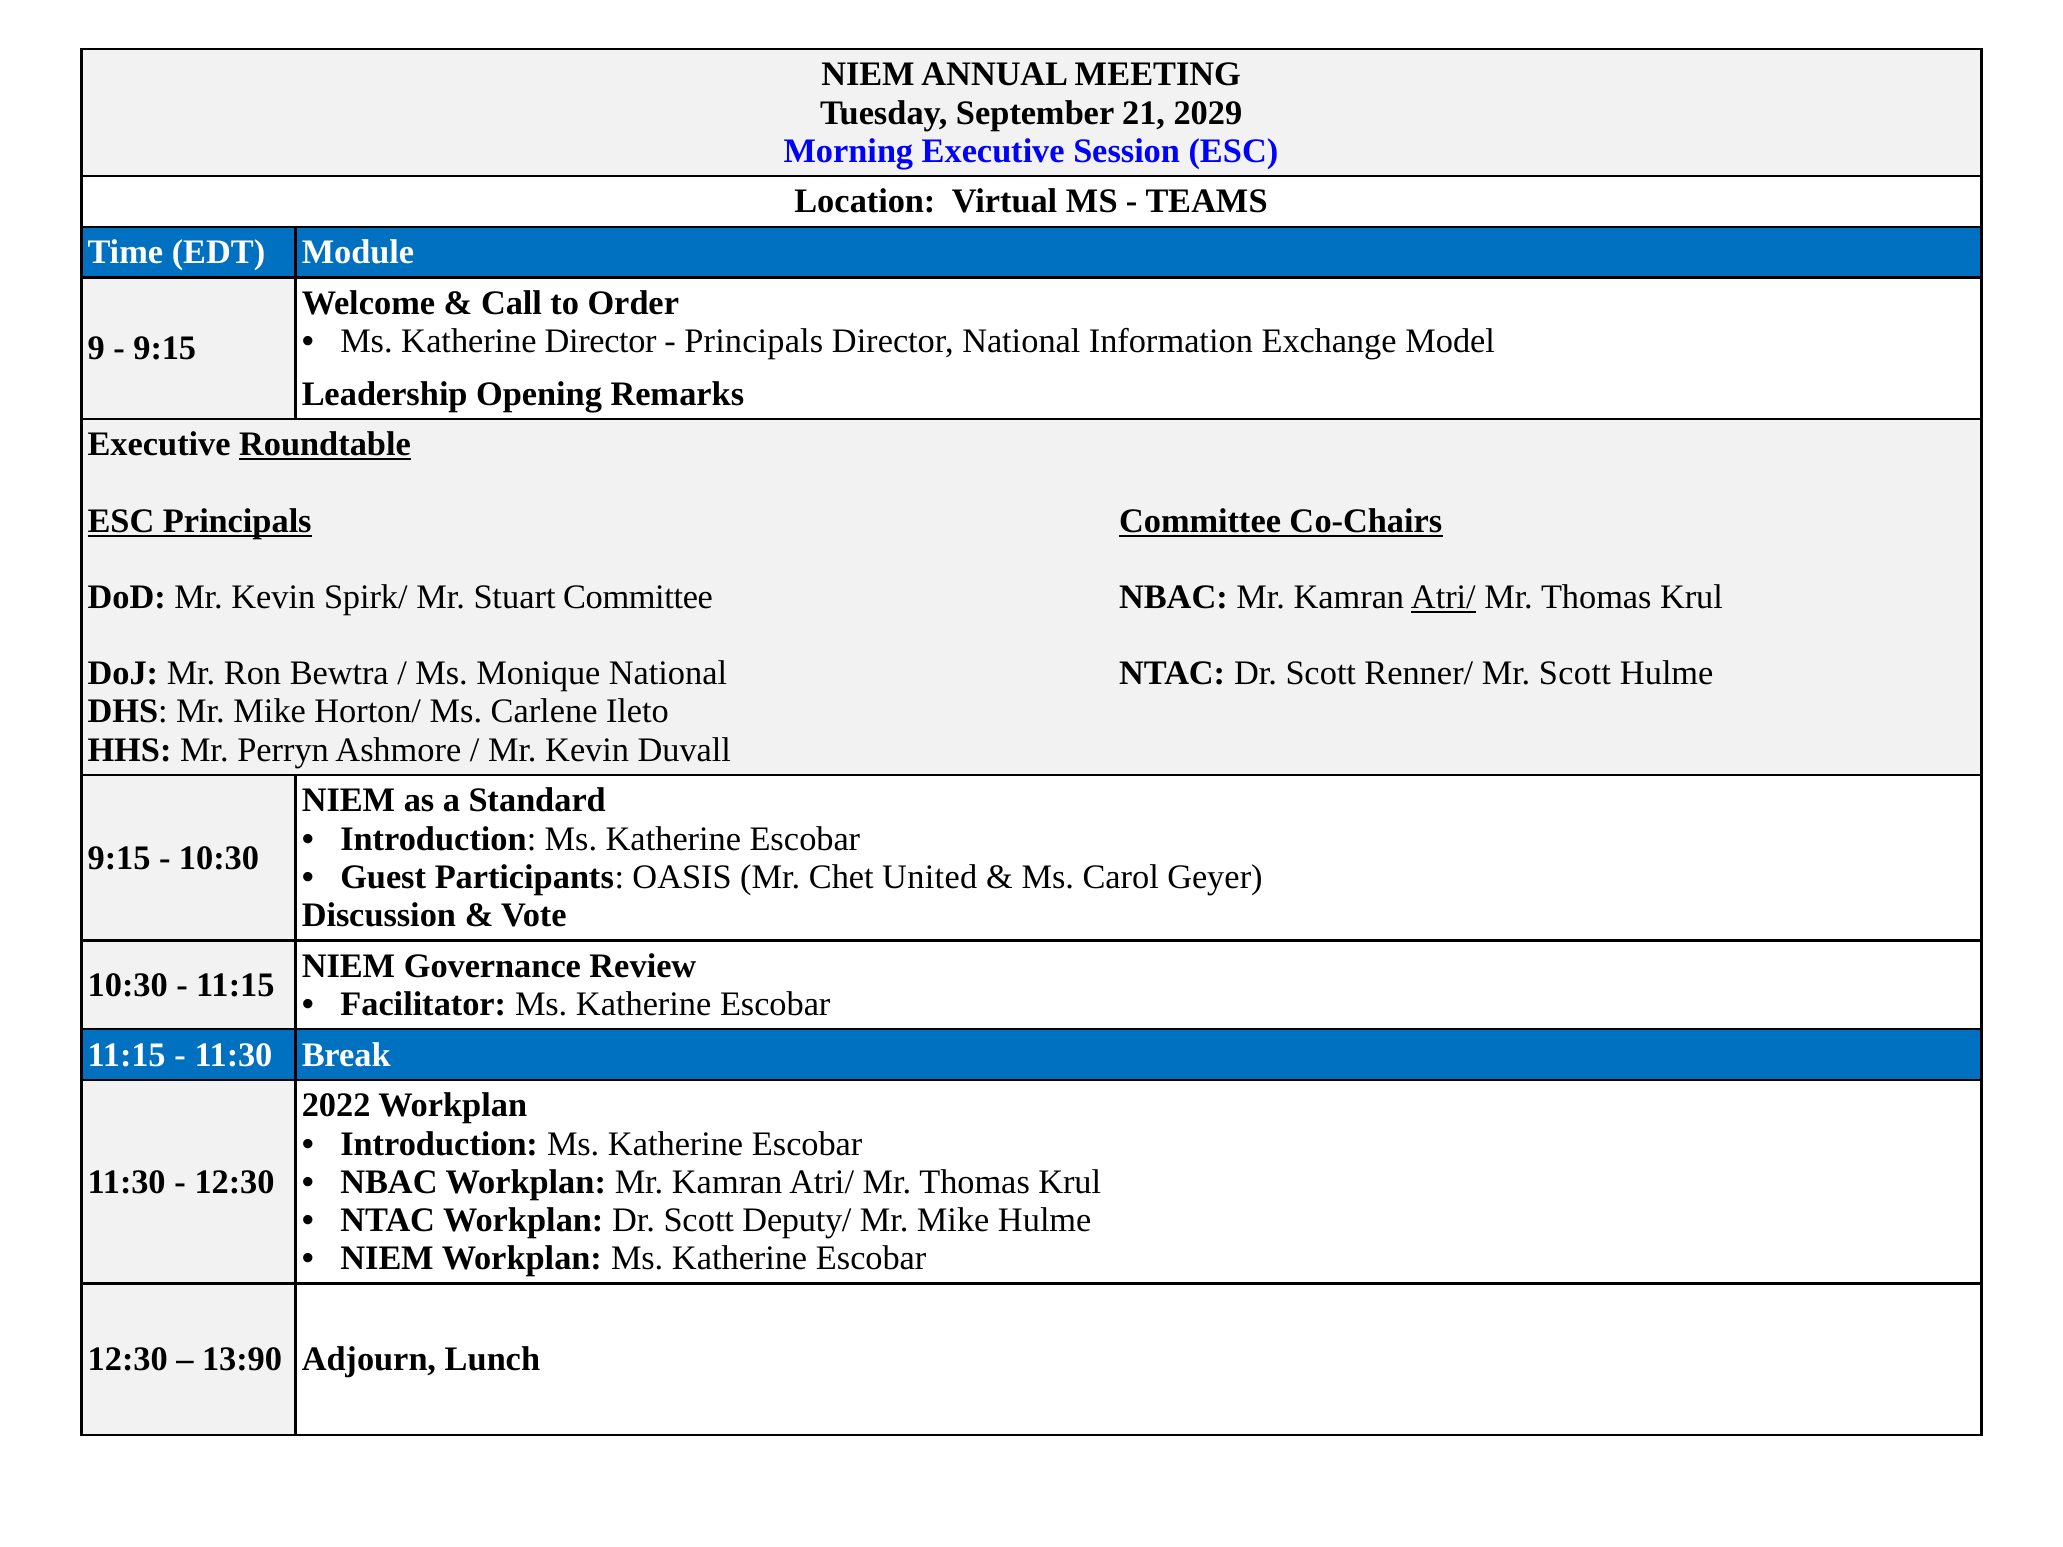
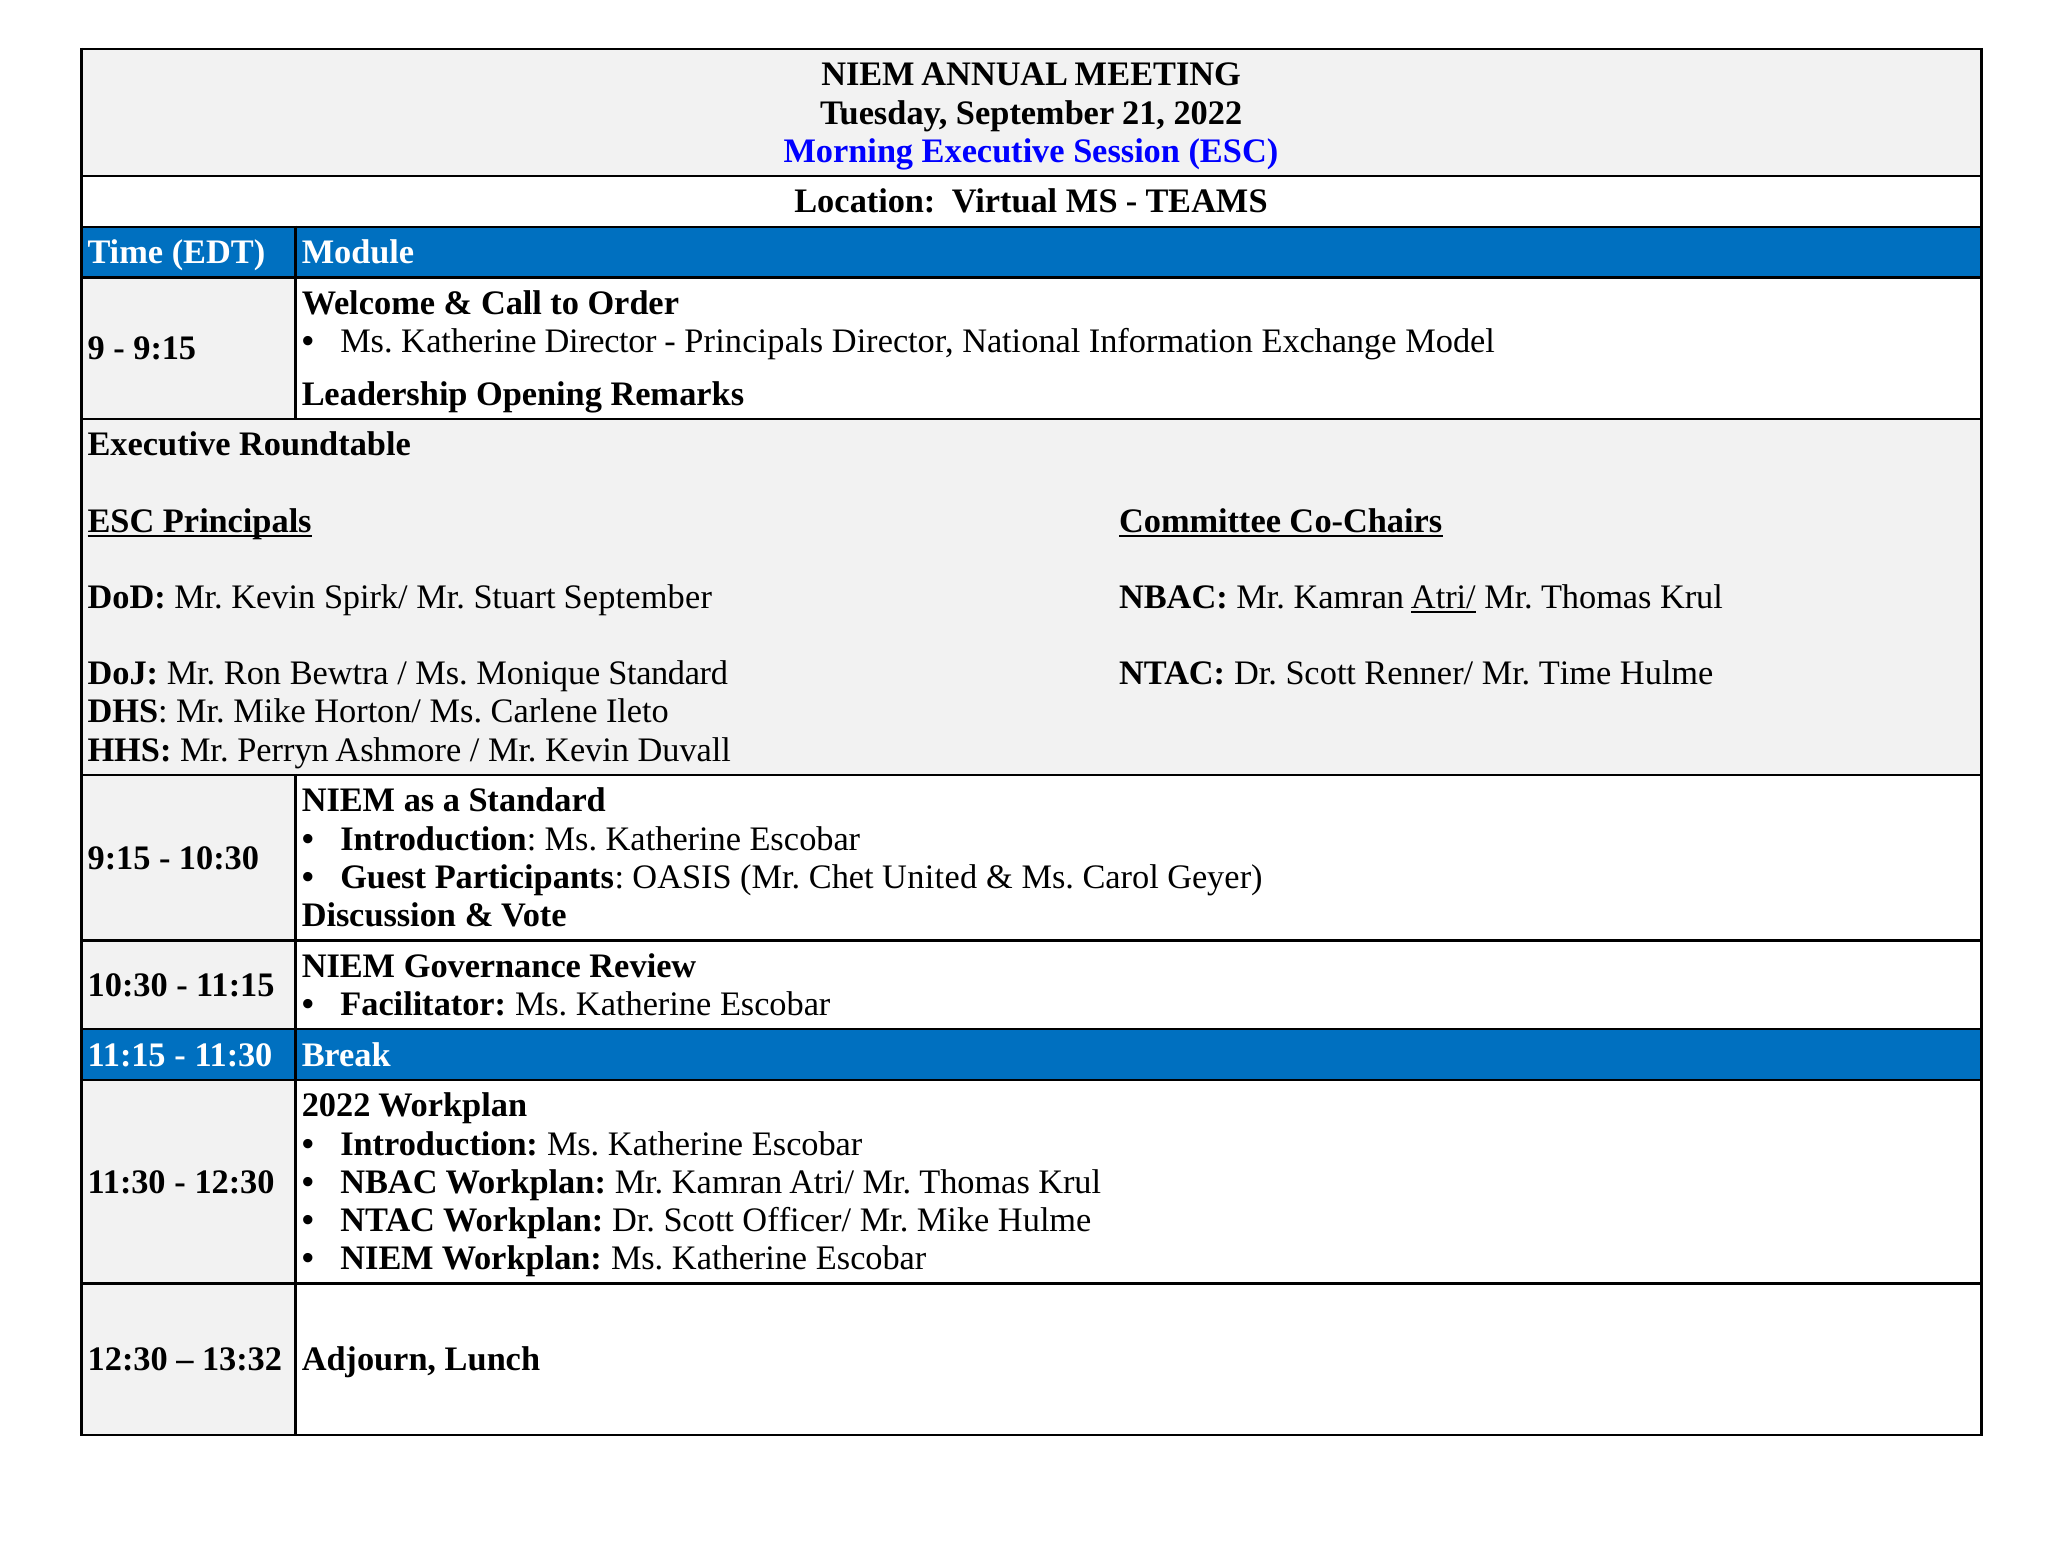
21 2029: 2029 -> 2022
Roundtable underline: present -> none
Stuart Committee: Committee -> September
Monique National: National -> Standard
Mr Scott: Scott -> Time
Deputy/: Deputy/ -> Officer/
13:90: 13:90 -> 13:32
